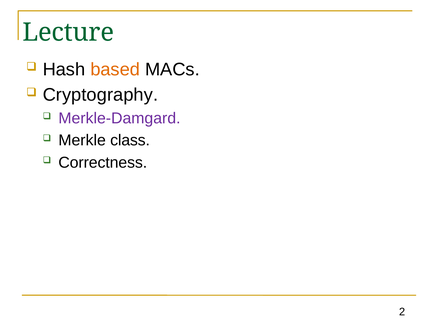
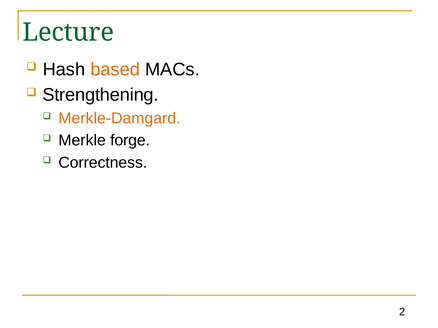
Cryptography: Cryptography -> Strengthening
Merkle-Damgard colour: purple -> orange
class: class -> forge
